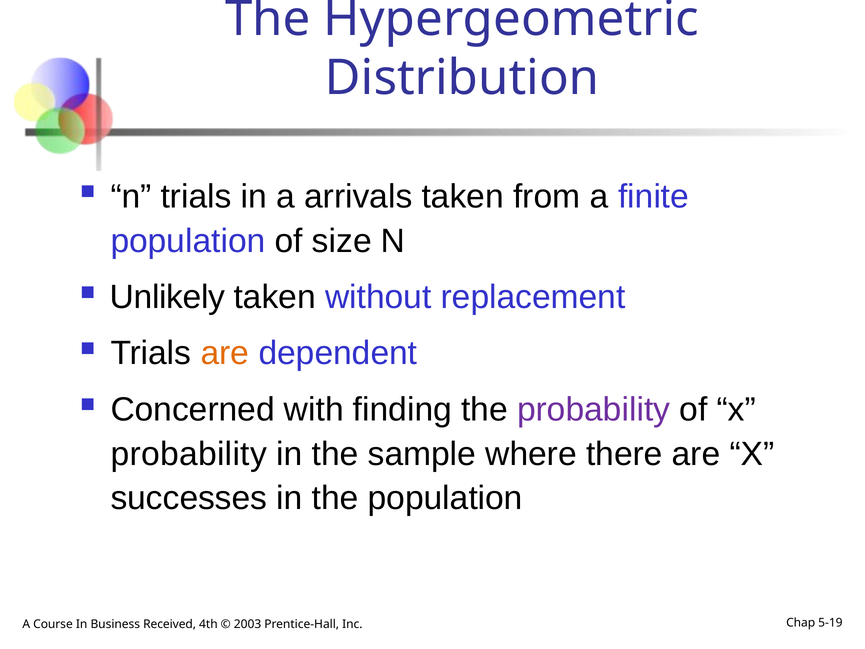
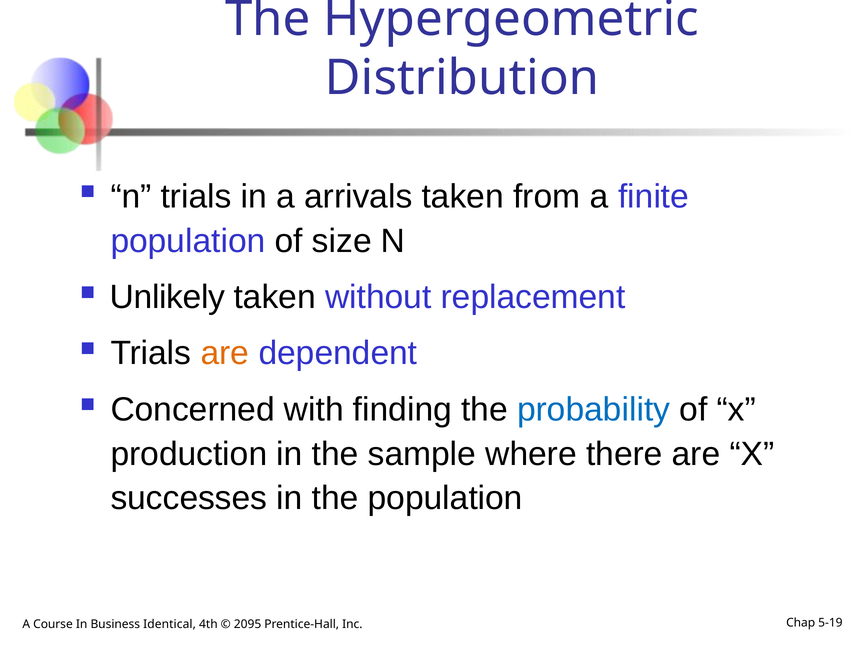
probability at (594, 409) colour: purple -> blue
probability at (189, 454): probability -> production
Received: Received -> Identical
2003: 2003 -> 2095
